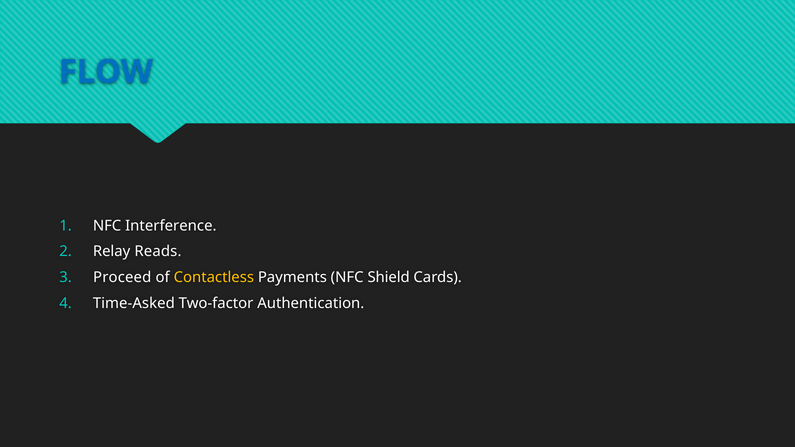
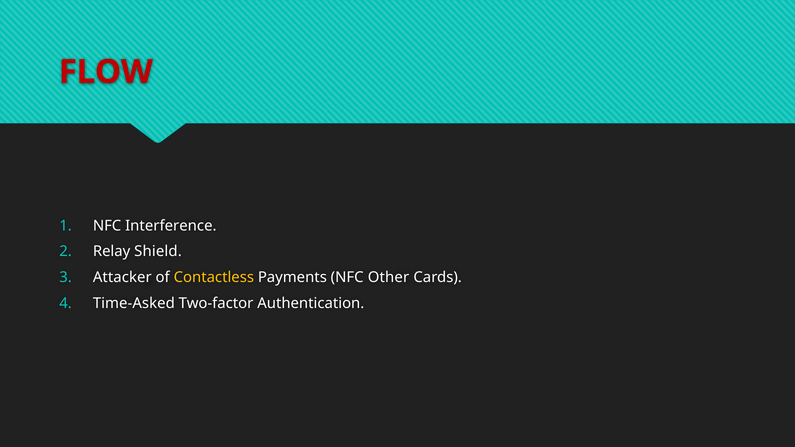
FLOW colour: blue -> red
Reads: Reads -> Shield
Proceed: Proceed -> Attacker
Shield: Shield -> Other
